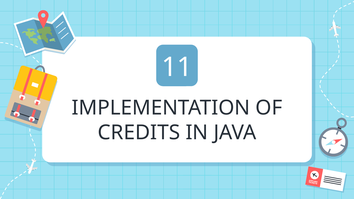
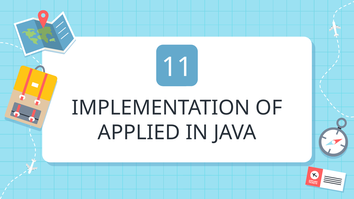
CREDITS: CREDITS -> APPLIED
